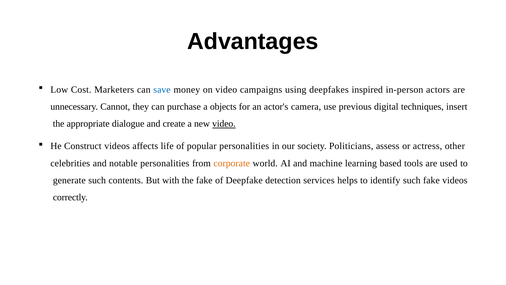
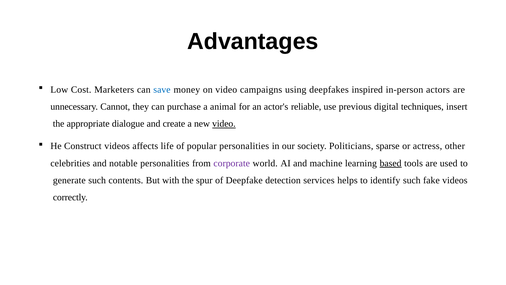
objects: objects -> animal
camera: camera -> reliable
assess: assess -> sparse
corporate colour: orange -> purple
based underline: none -> present
the fake: fake -> spur
